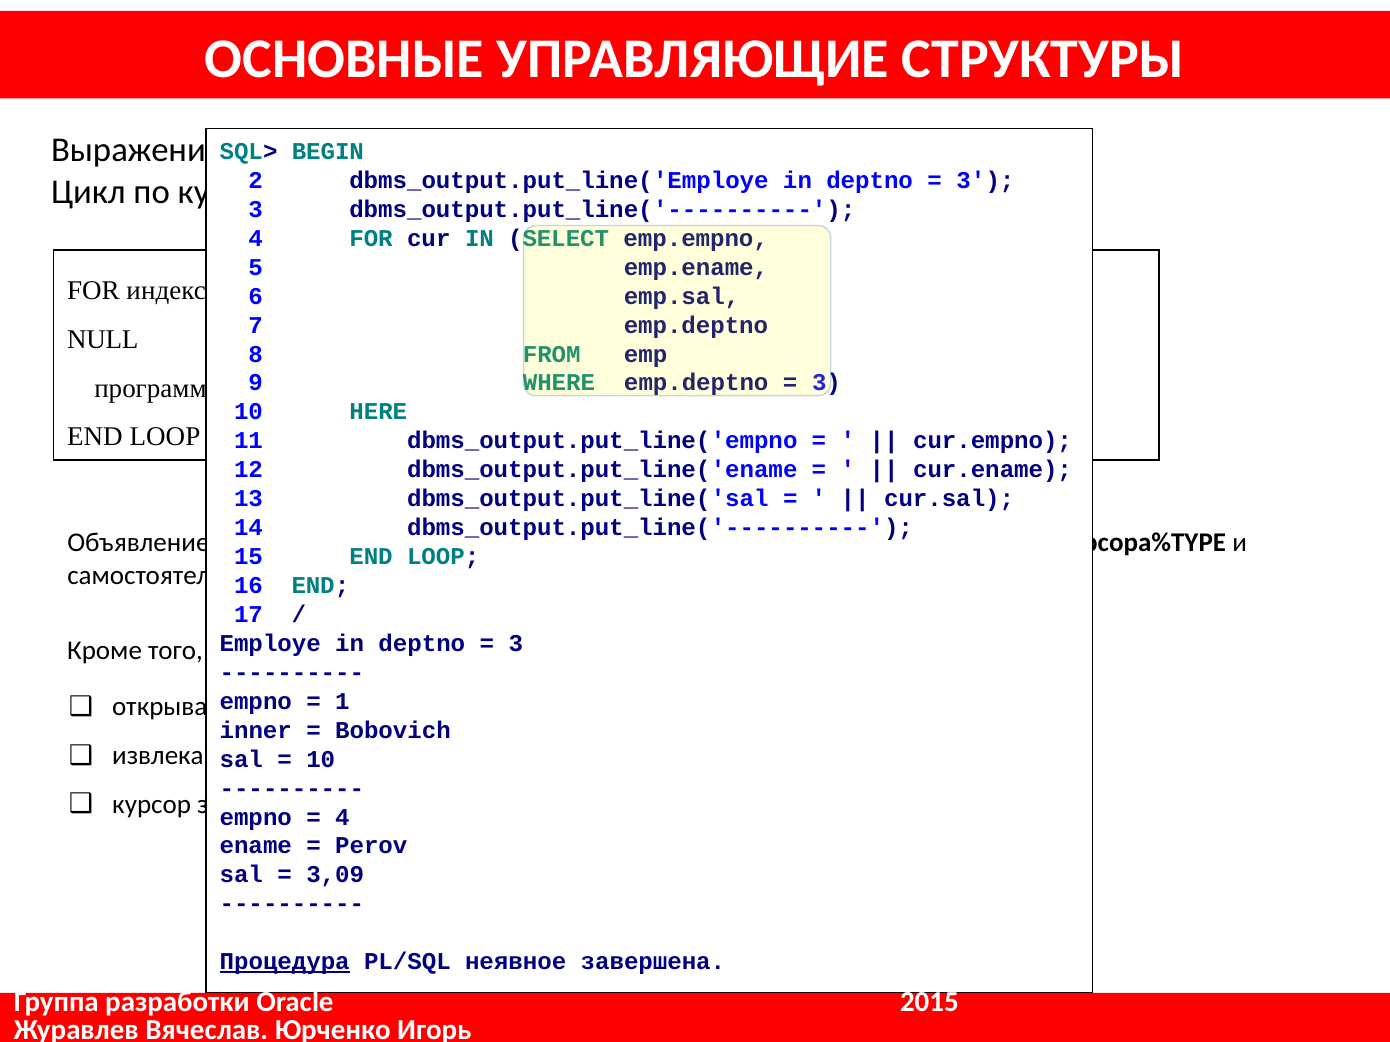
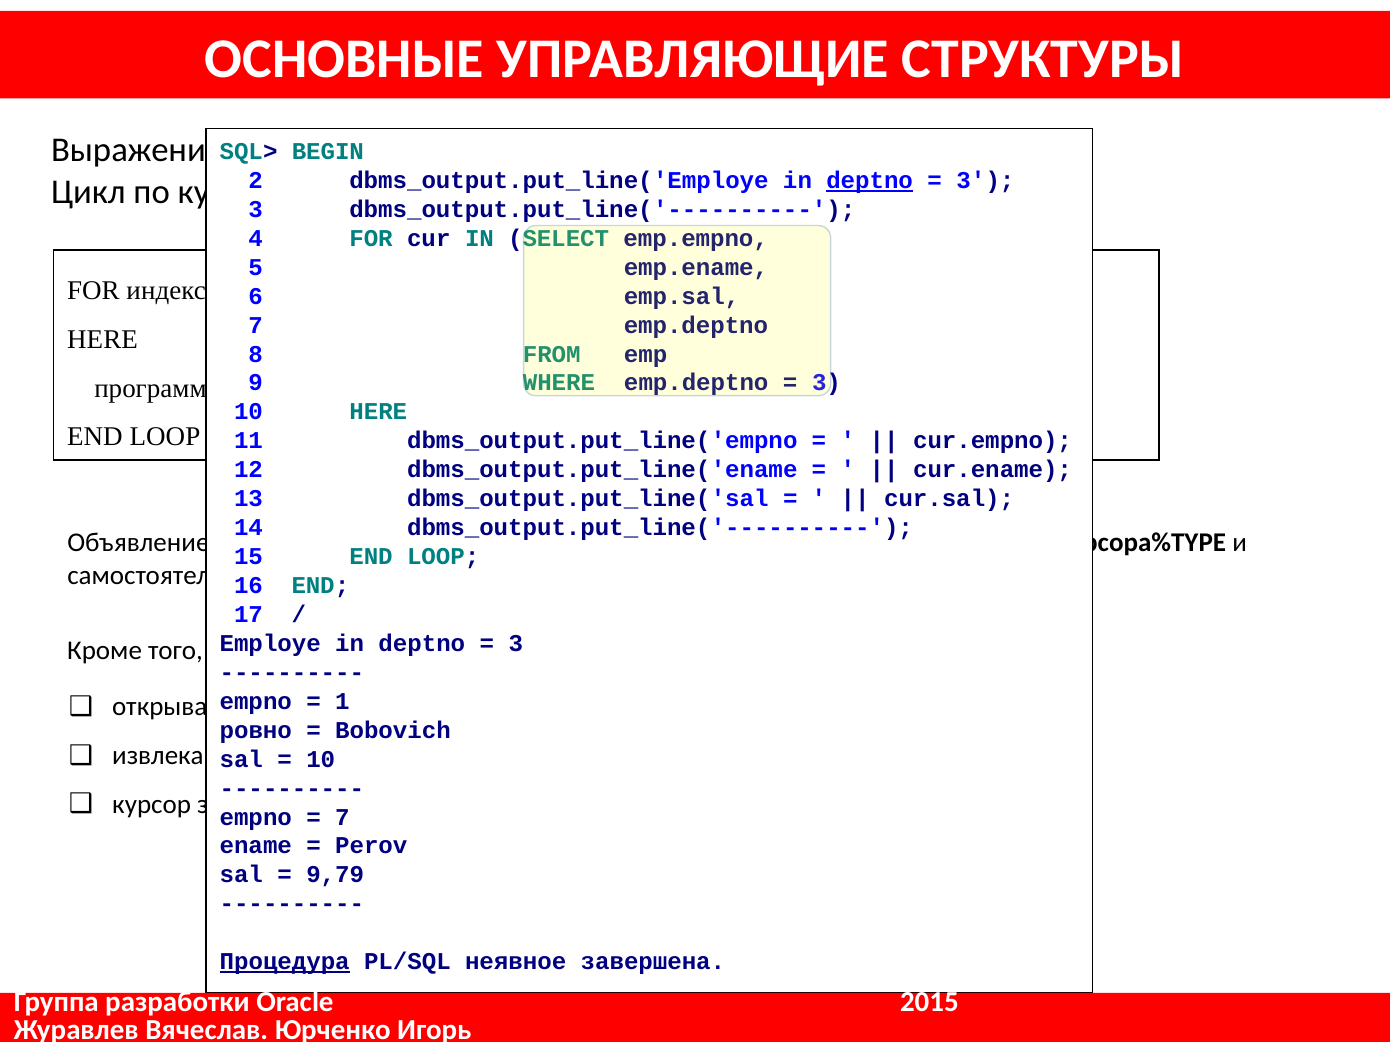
deptno at (870, 181) underline: none -> present
NULL at (103, 340): NULL -> HERE
inner: inner -> ровно
4 at (342, 817): 4 -> 7
3,09: 3,09 -> 9,79
